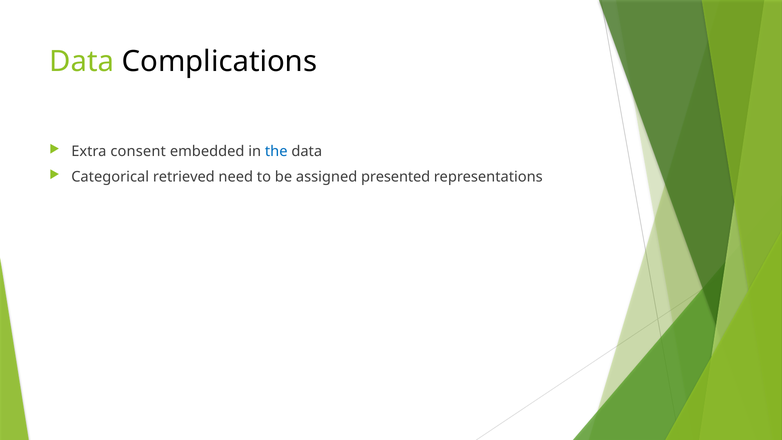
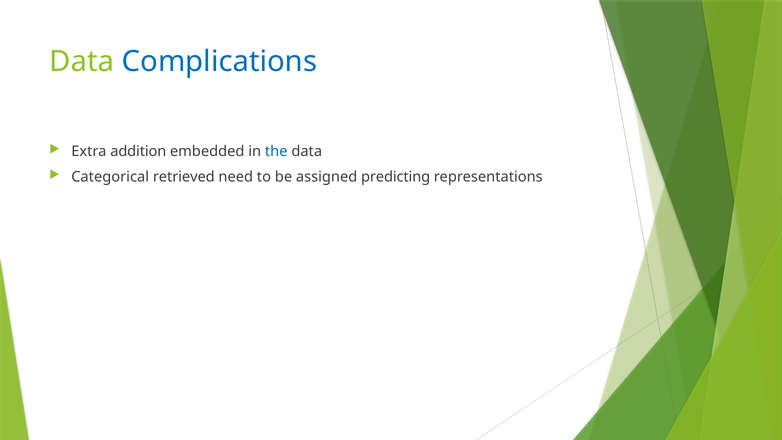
Complications colour: black -> blue
consent: consent -> addition
presented: presented -> predicting
